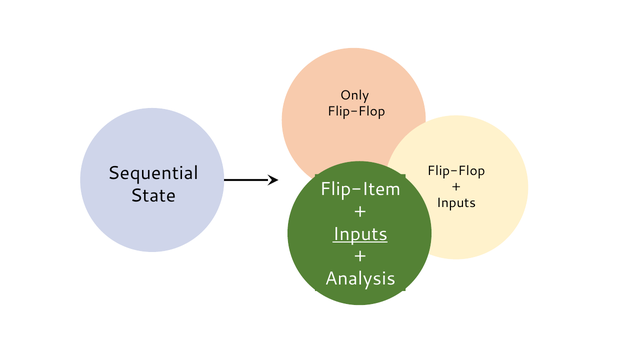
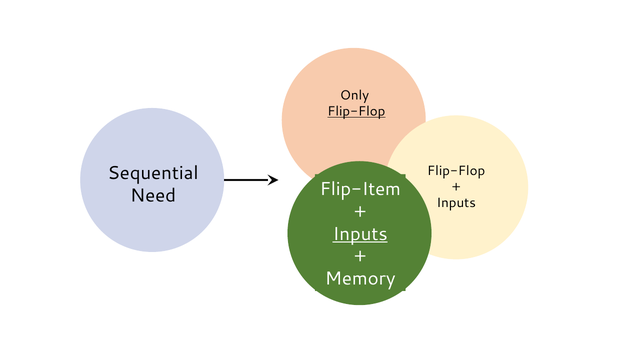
Flip-Flop at (356, 112) underline: none -> present
State: State -> Need
Analysis: Analysis -> Memory
